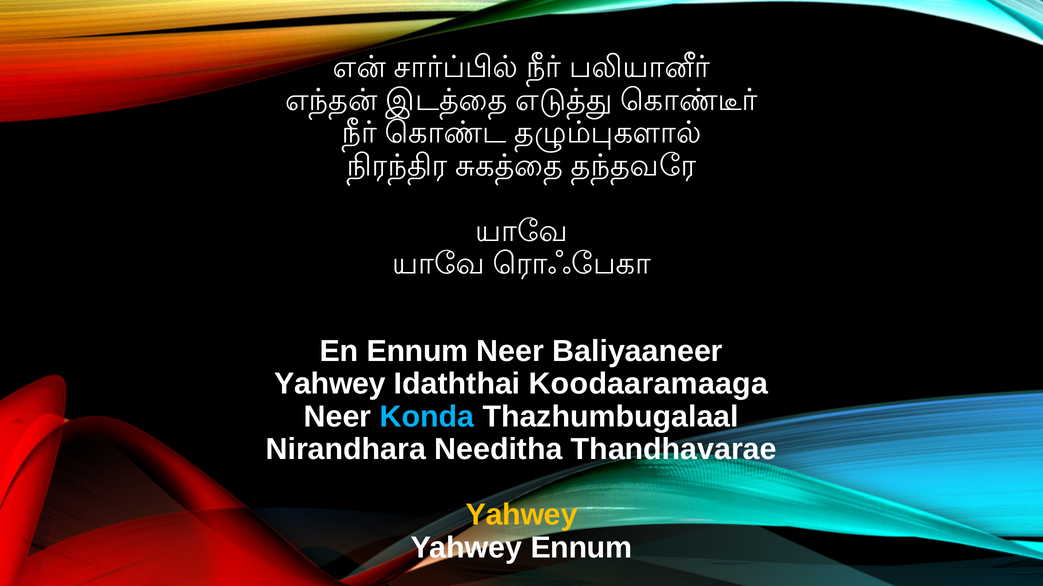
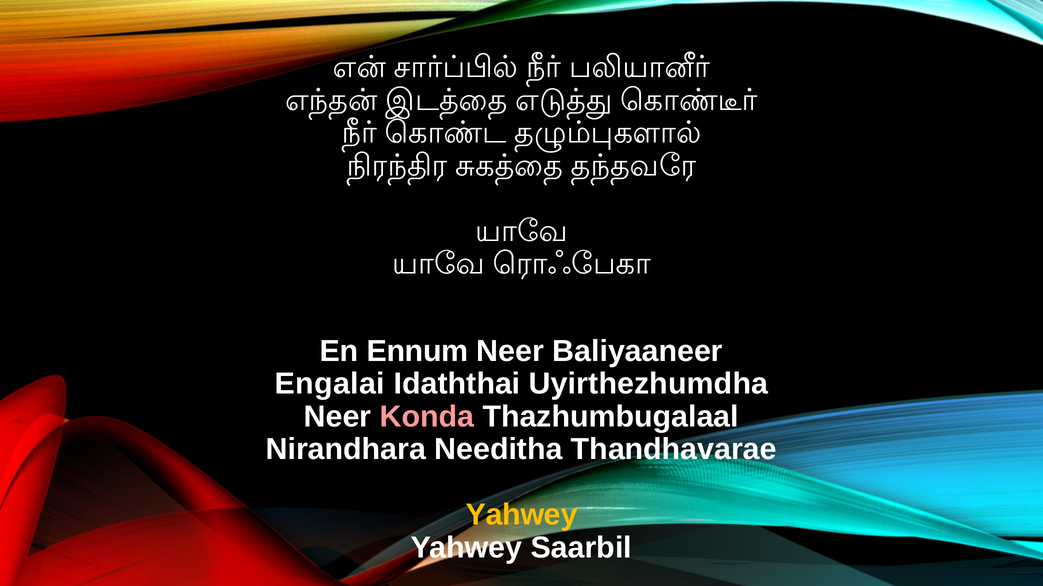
Yahwey at (330, 384): Yahwey -> Engalai
Koodaaramaaga: Koodaaramaaga -> Uyirthezhumdha
Konda colour: light blue -> pink
Yahwey Ennum: Ennum -> Saarbil
